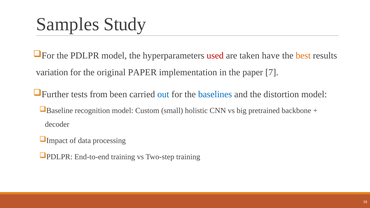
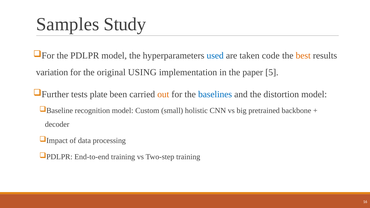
used colour: red -> blue
have: have -> code
original PAPER: PAPER -> USING
7: 7 -> 5
from: from -> plate
out colour: blue -> orange
